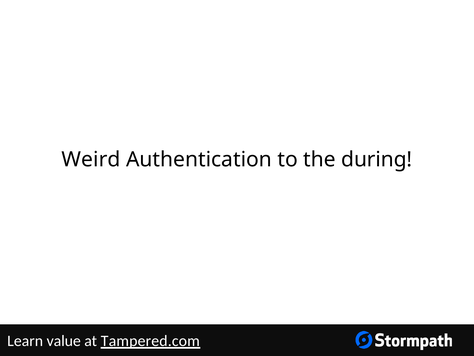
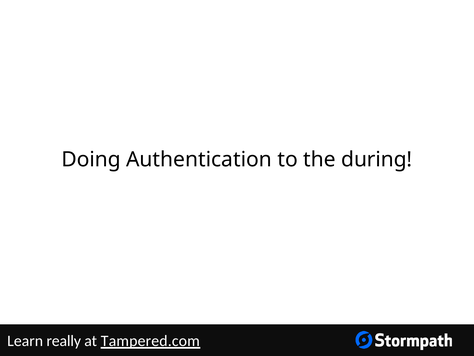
Weird: Weird -> Doing
value: value -> really
